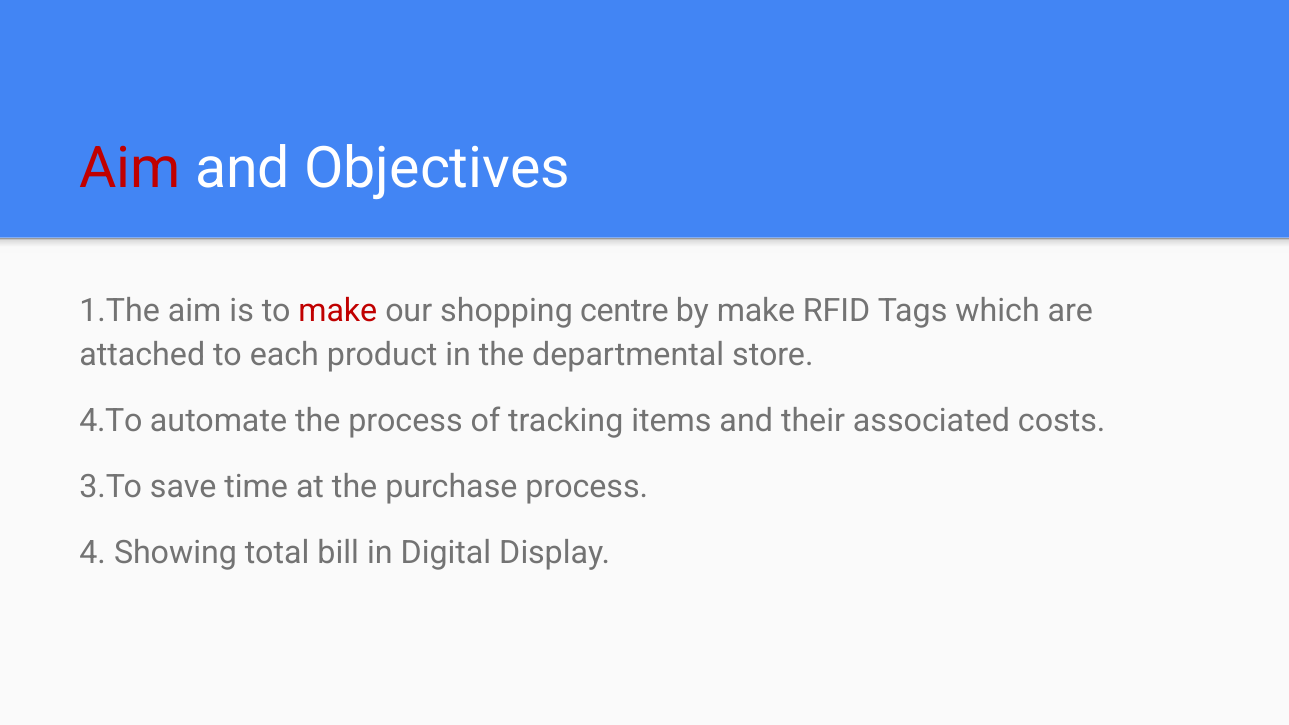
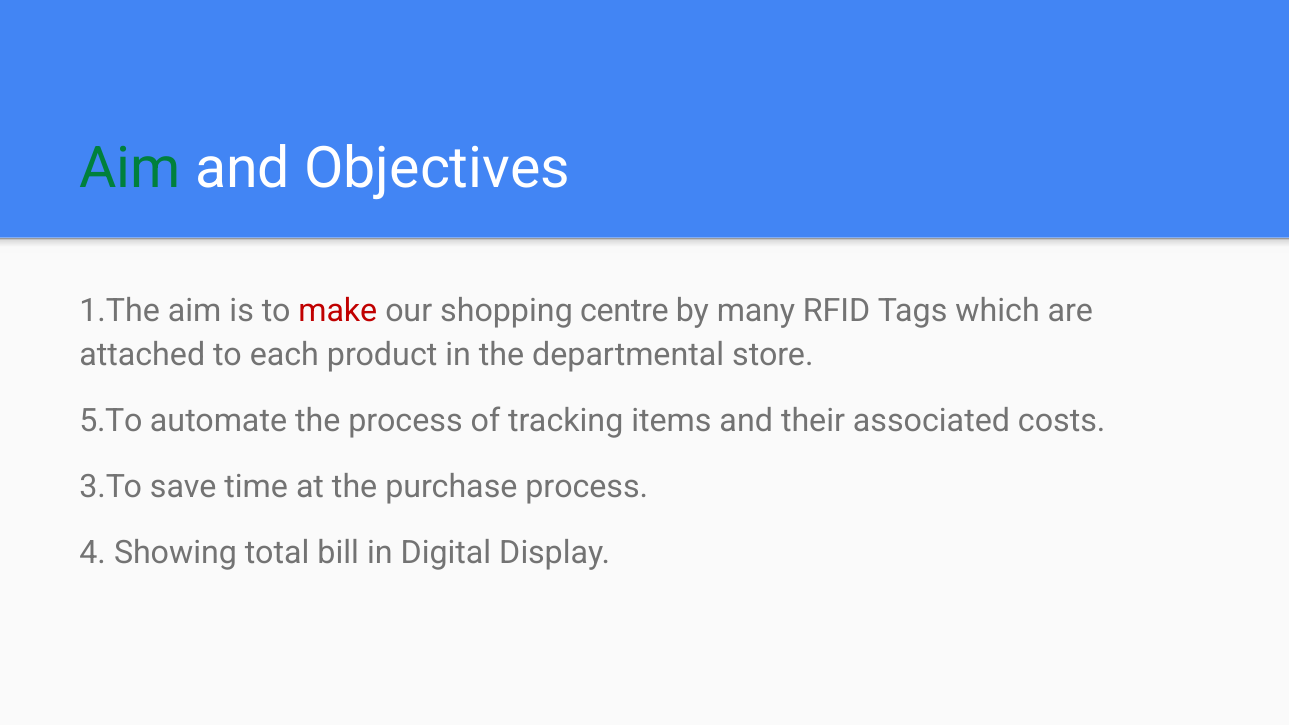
Aim at (130, 169) colour: red -> green
by make: make -> many
4.To: 4.To -> 5.To
